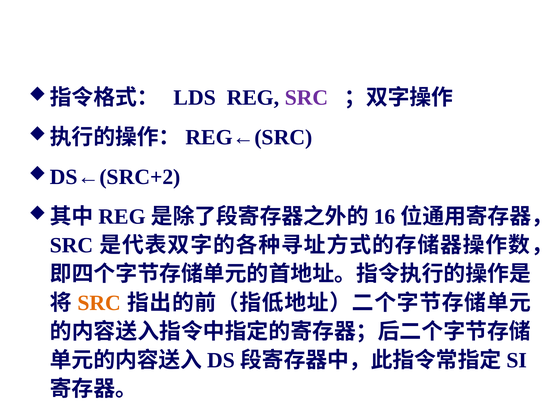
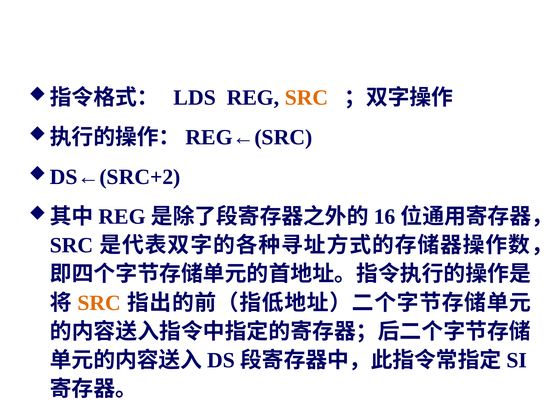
SRC at (306, 98) colour: purple -> orange
